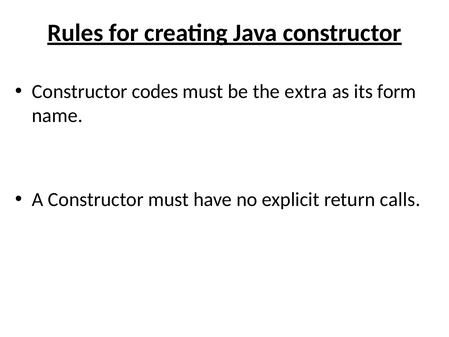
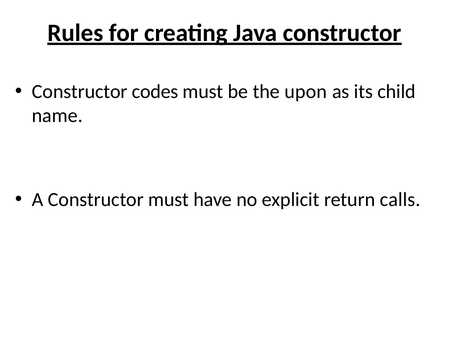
extra: extra -> upon
form: form -> child
